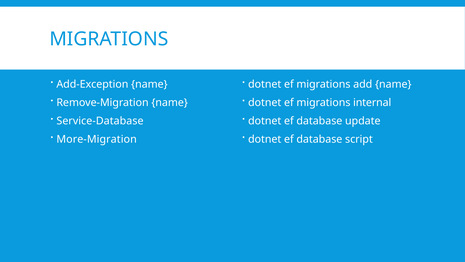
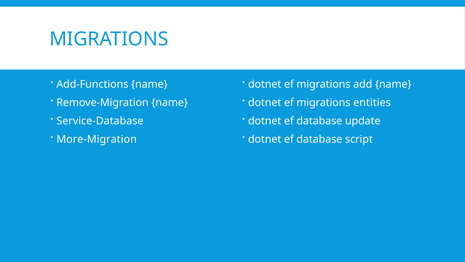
Add-Exception: Add-Exception -> Add-Functions
internal: internal -> entities
